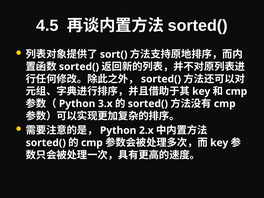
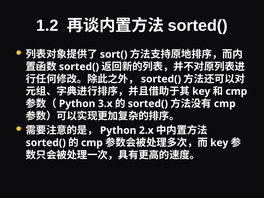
4.5: 4.5 -> 1.2
